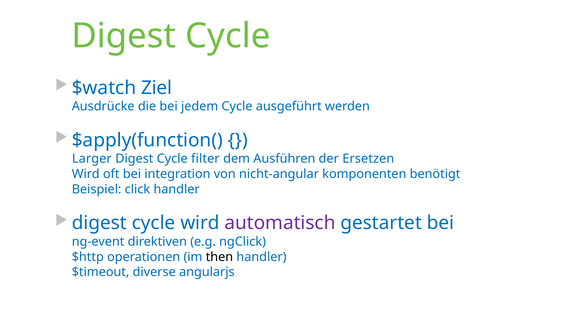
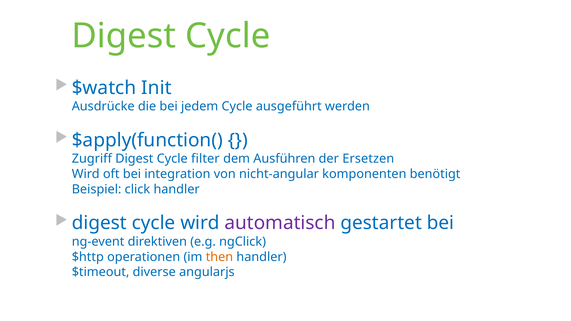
Ziel: Ziel -> Init
Larger: Larger -> Zugriff
then colour: black -> orange
